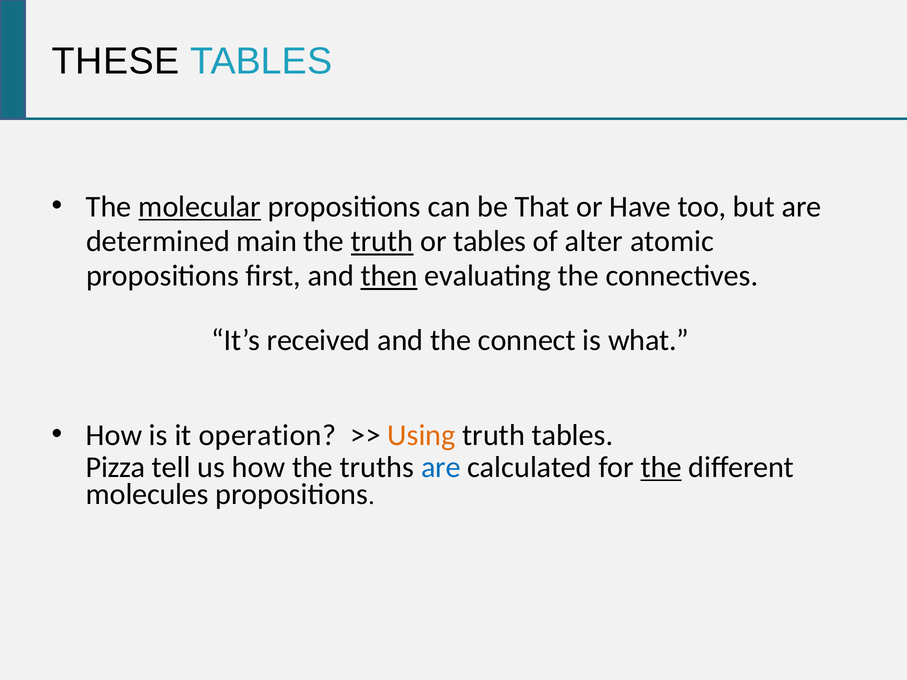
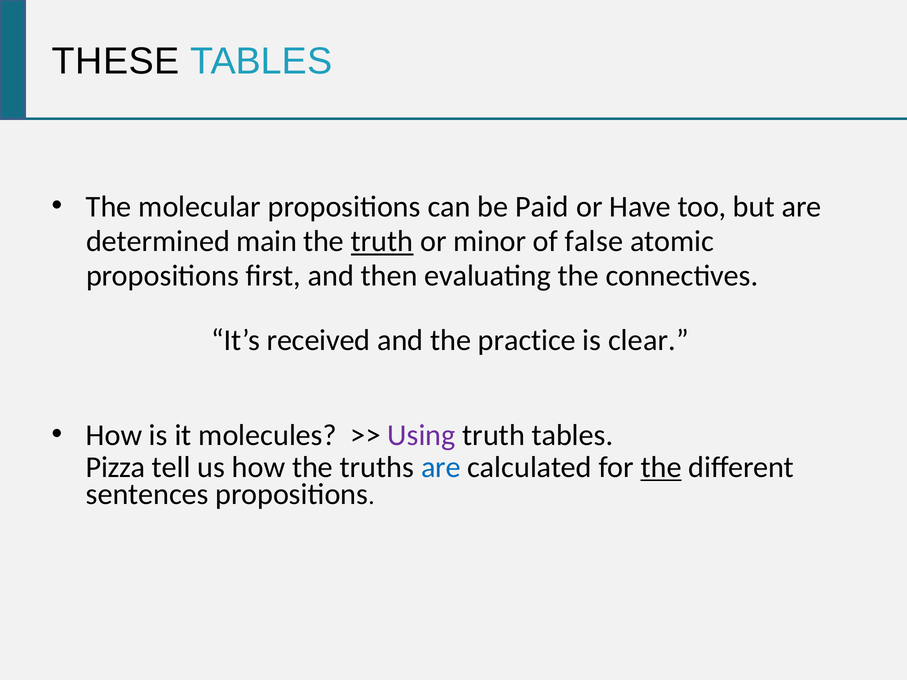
molecular underline: present -> none
That: That -> Paid
or tables: tables -> minor
alter: alter -> false
then underline: present -> none
connect: connect -> practice
what: what -> clear
operation: operation -> molecules
Using colour: orange -> purple
molecules: molecules -> sentences
